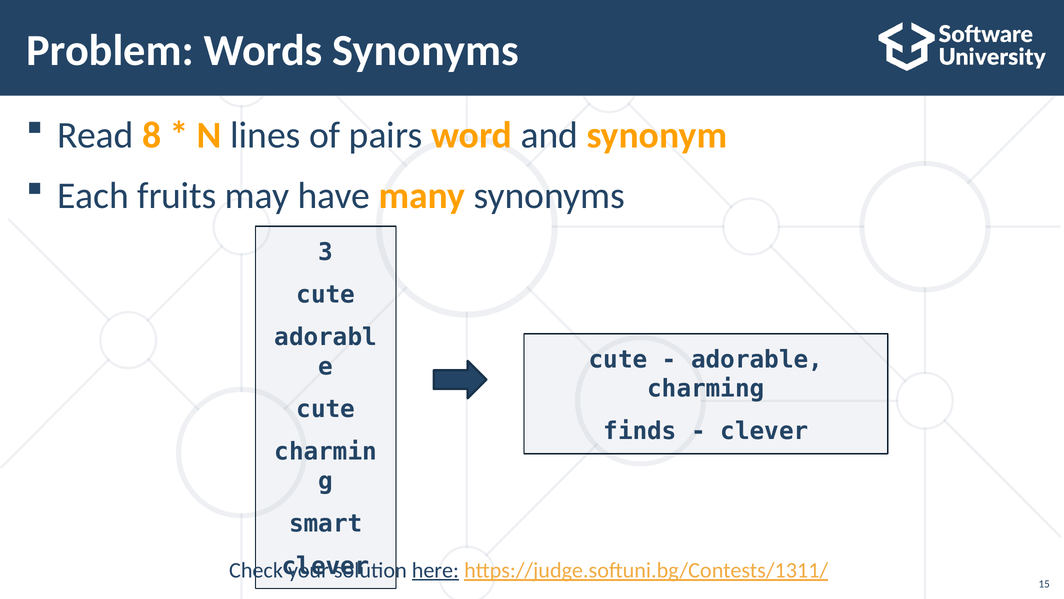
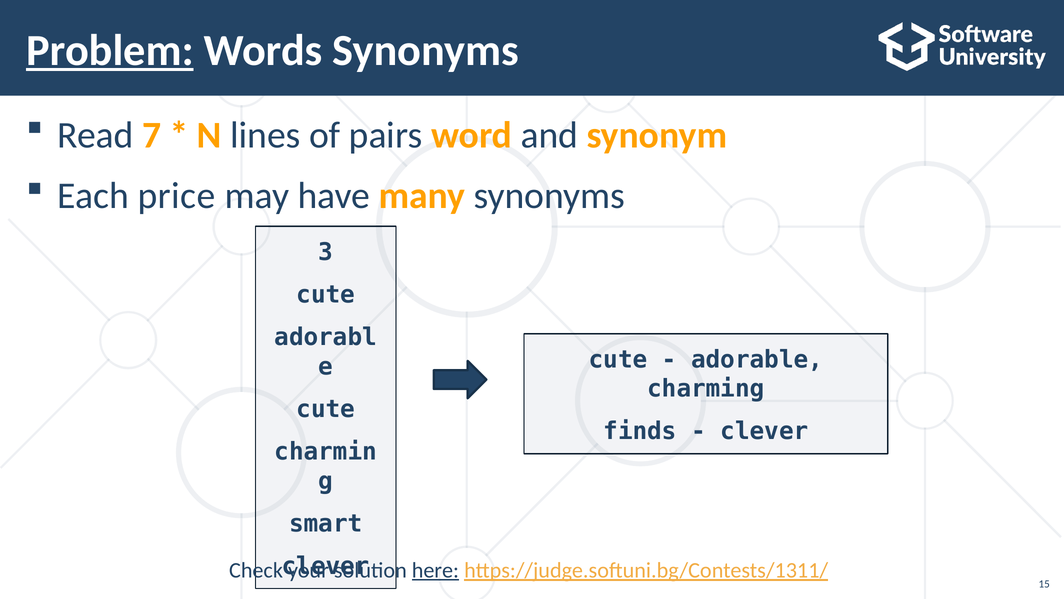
Problem underline: none -> present
8: 8 -> 7
fruits: fruits -> price
